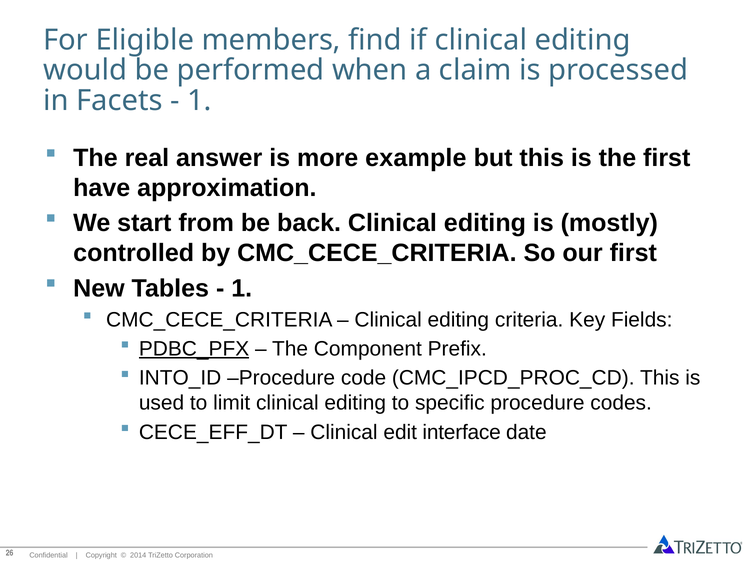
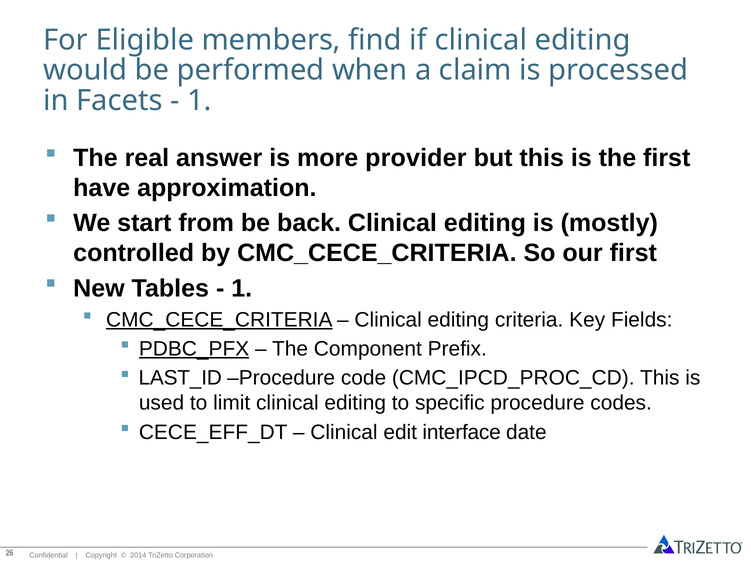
example: example -> provider
CMC_CECE_CRITERIA at (219, 320) underline: none -> present
INTO_ID: INTO_ID -> LAST_ID
